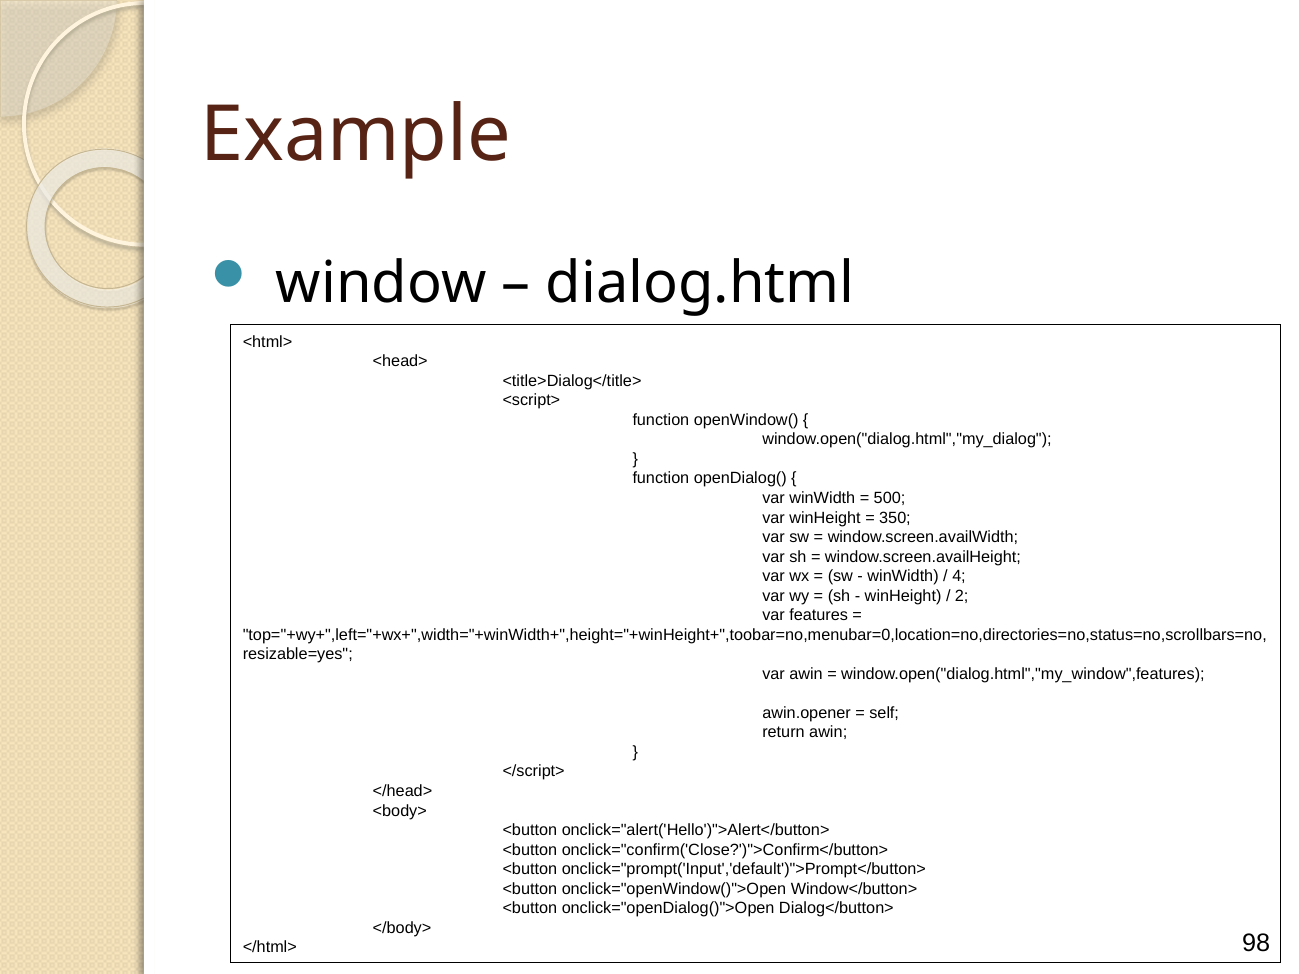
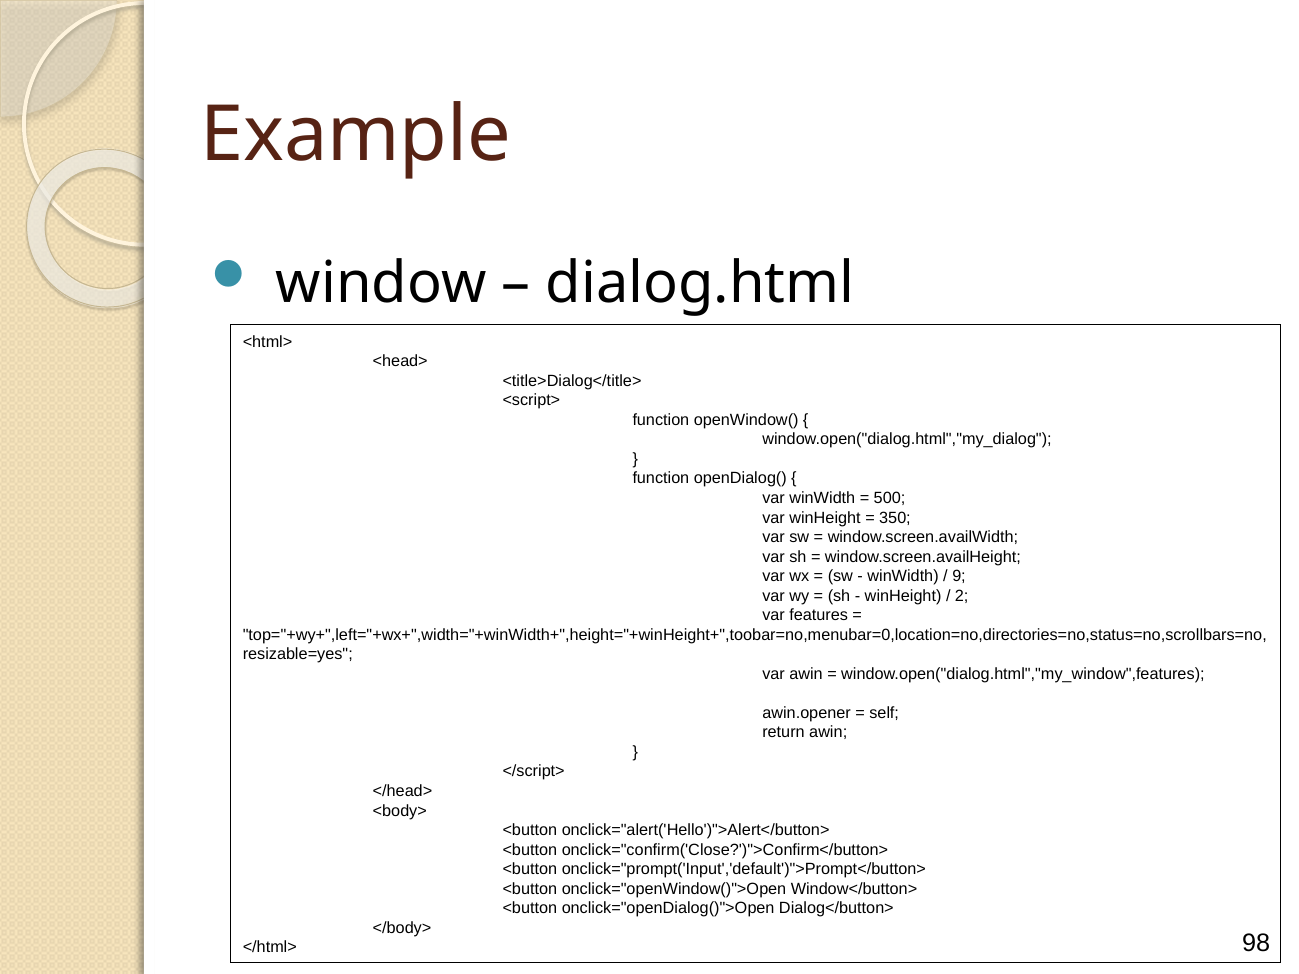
4: 4 -> 9
